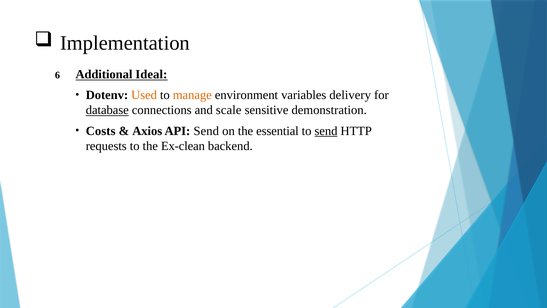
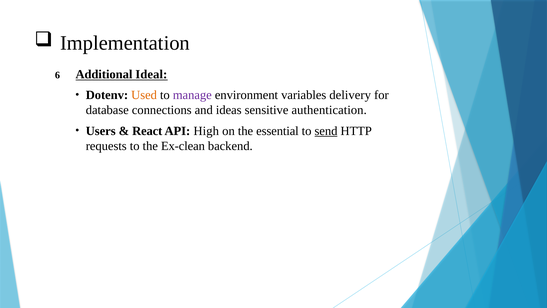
manage colour: orange -> purple
database underline: present -> none
scale: scale -> ideas
demonstration: demonstration -> authentication
Costs: Costs -> Users
Axios: Axios -> React
API Send: Send -> High
